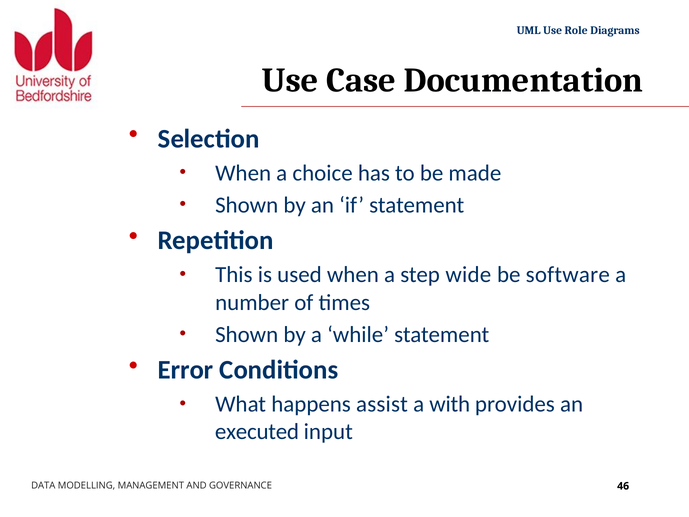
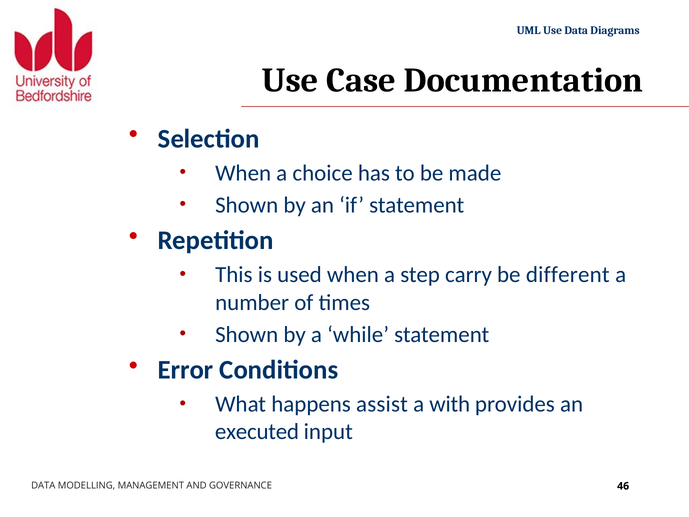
Use Role: Role -> Data
wide: wide -> carry
software: software -> different
